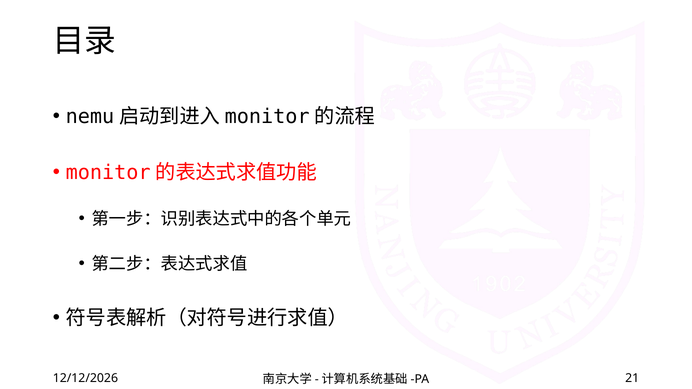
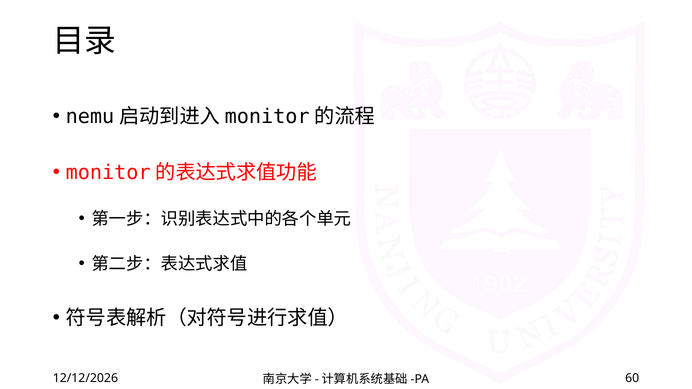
21: 21 -> 60
